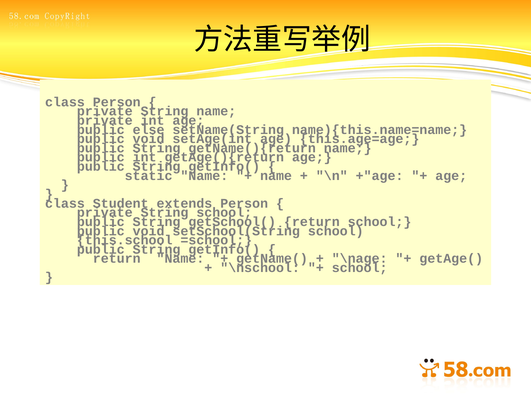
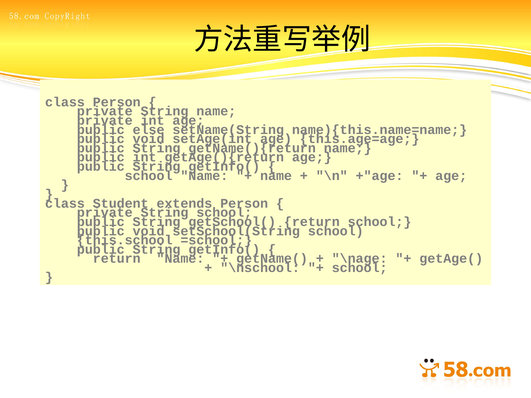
static at (149, 176): static -> school
